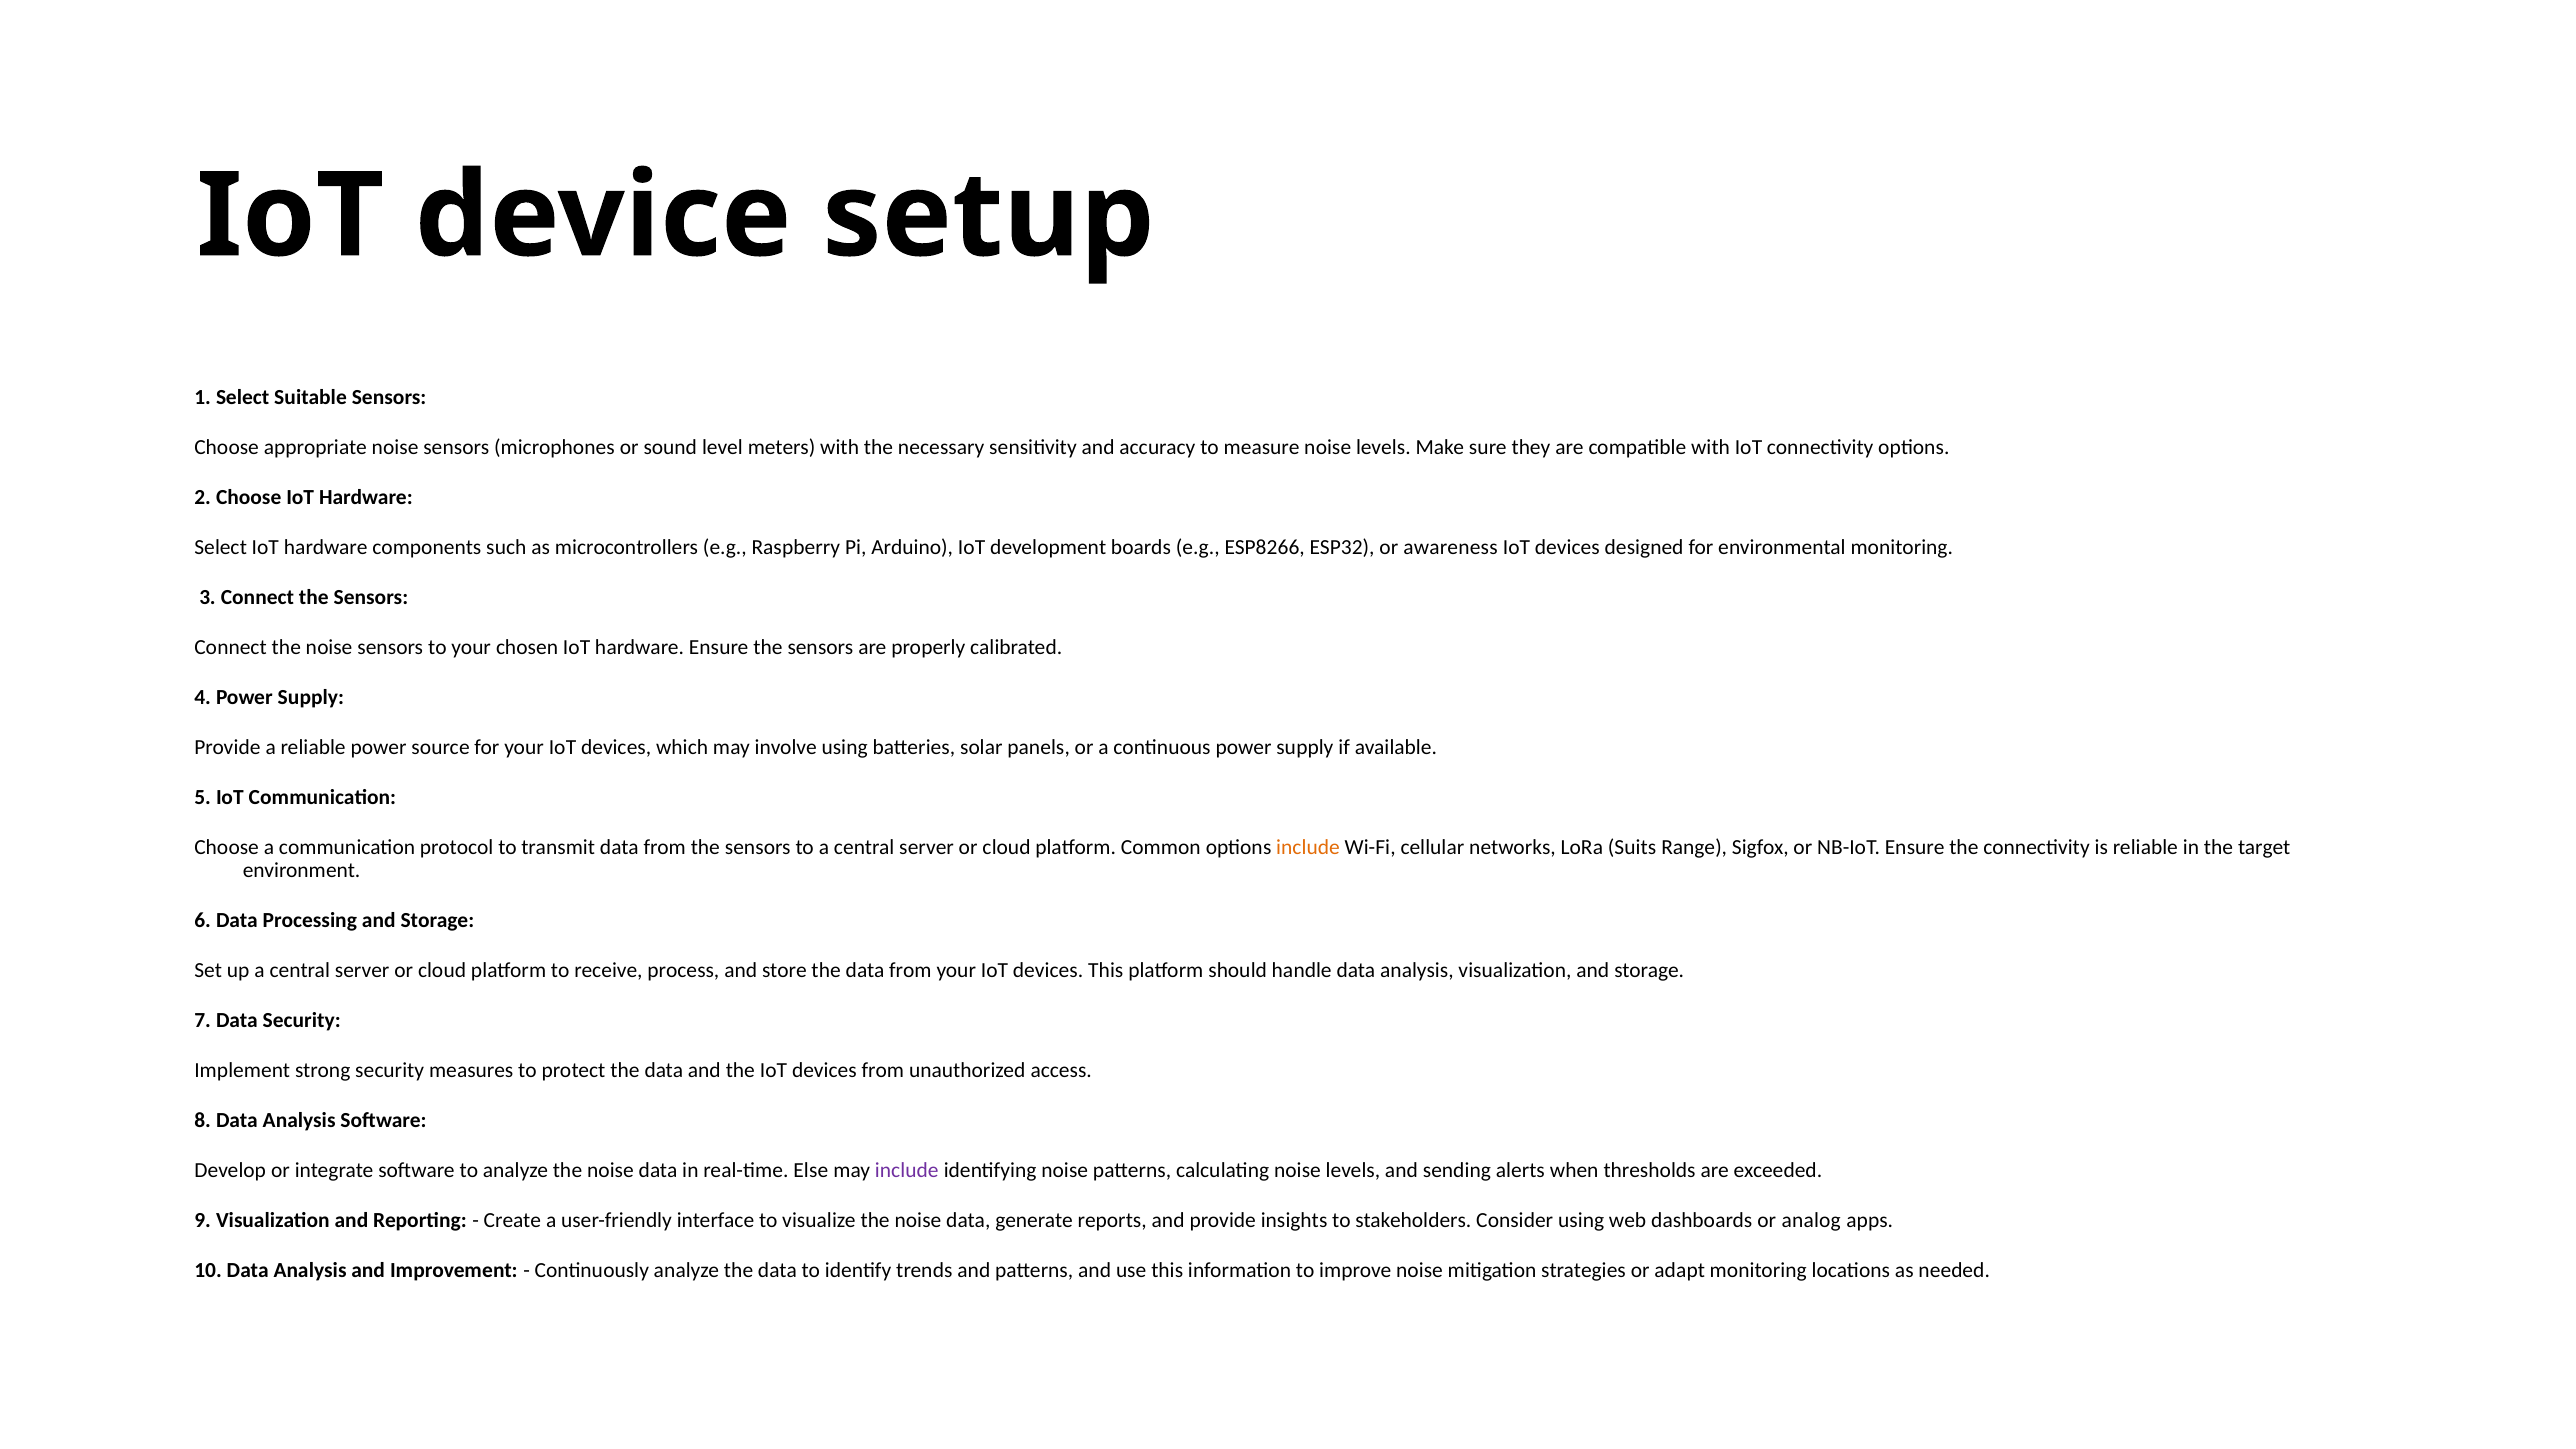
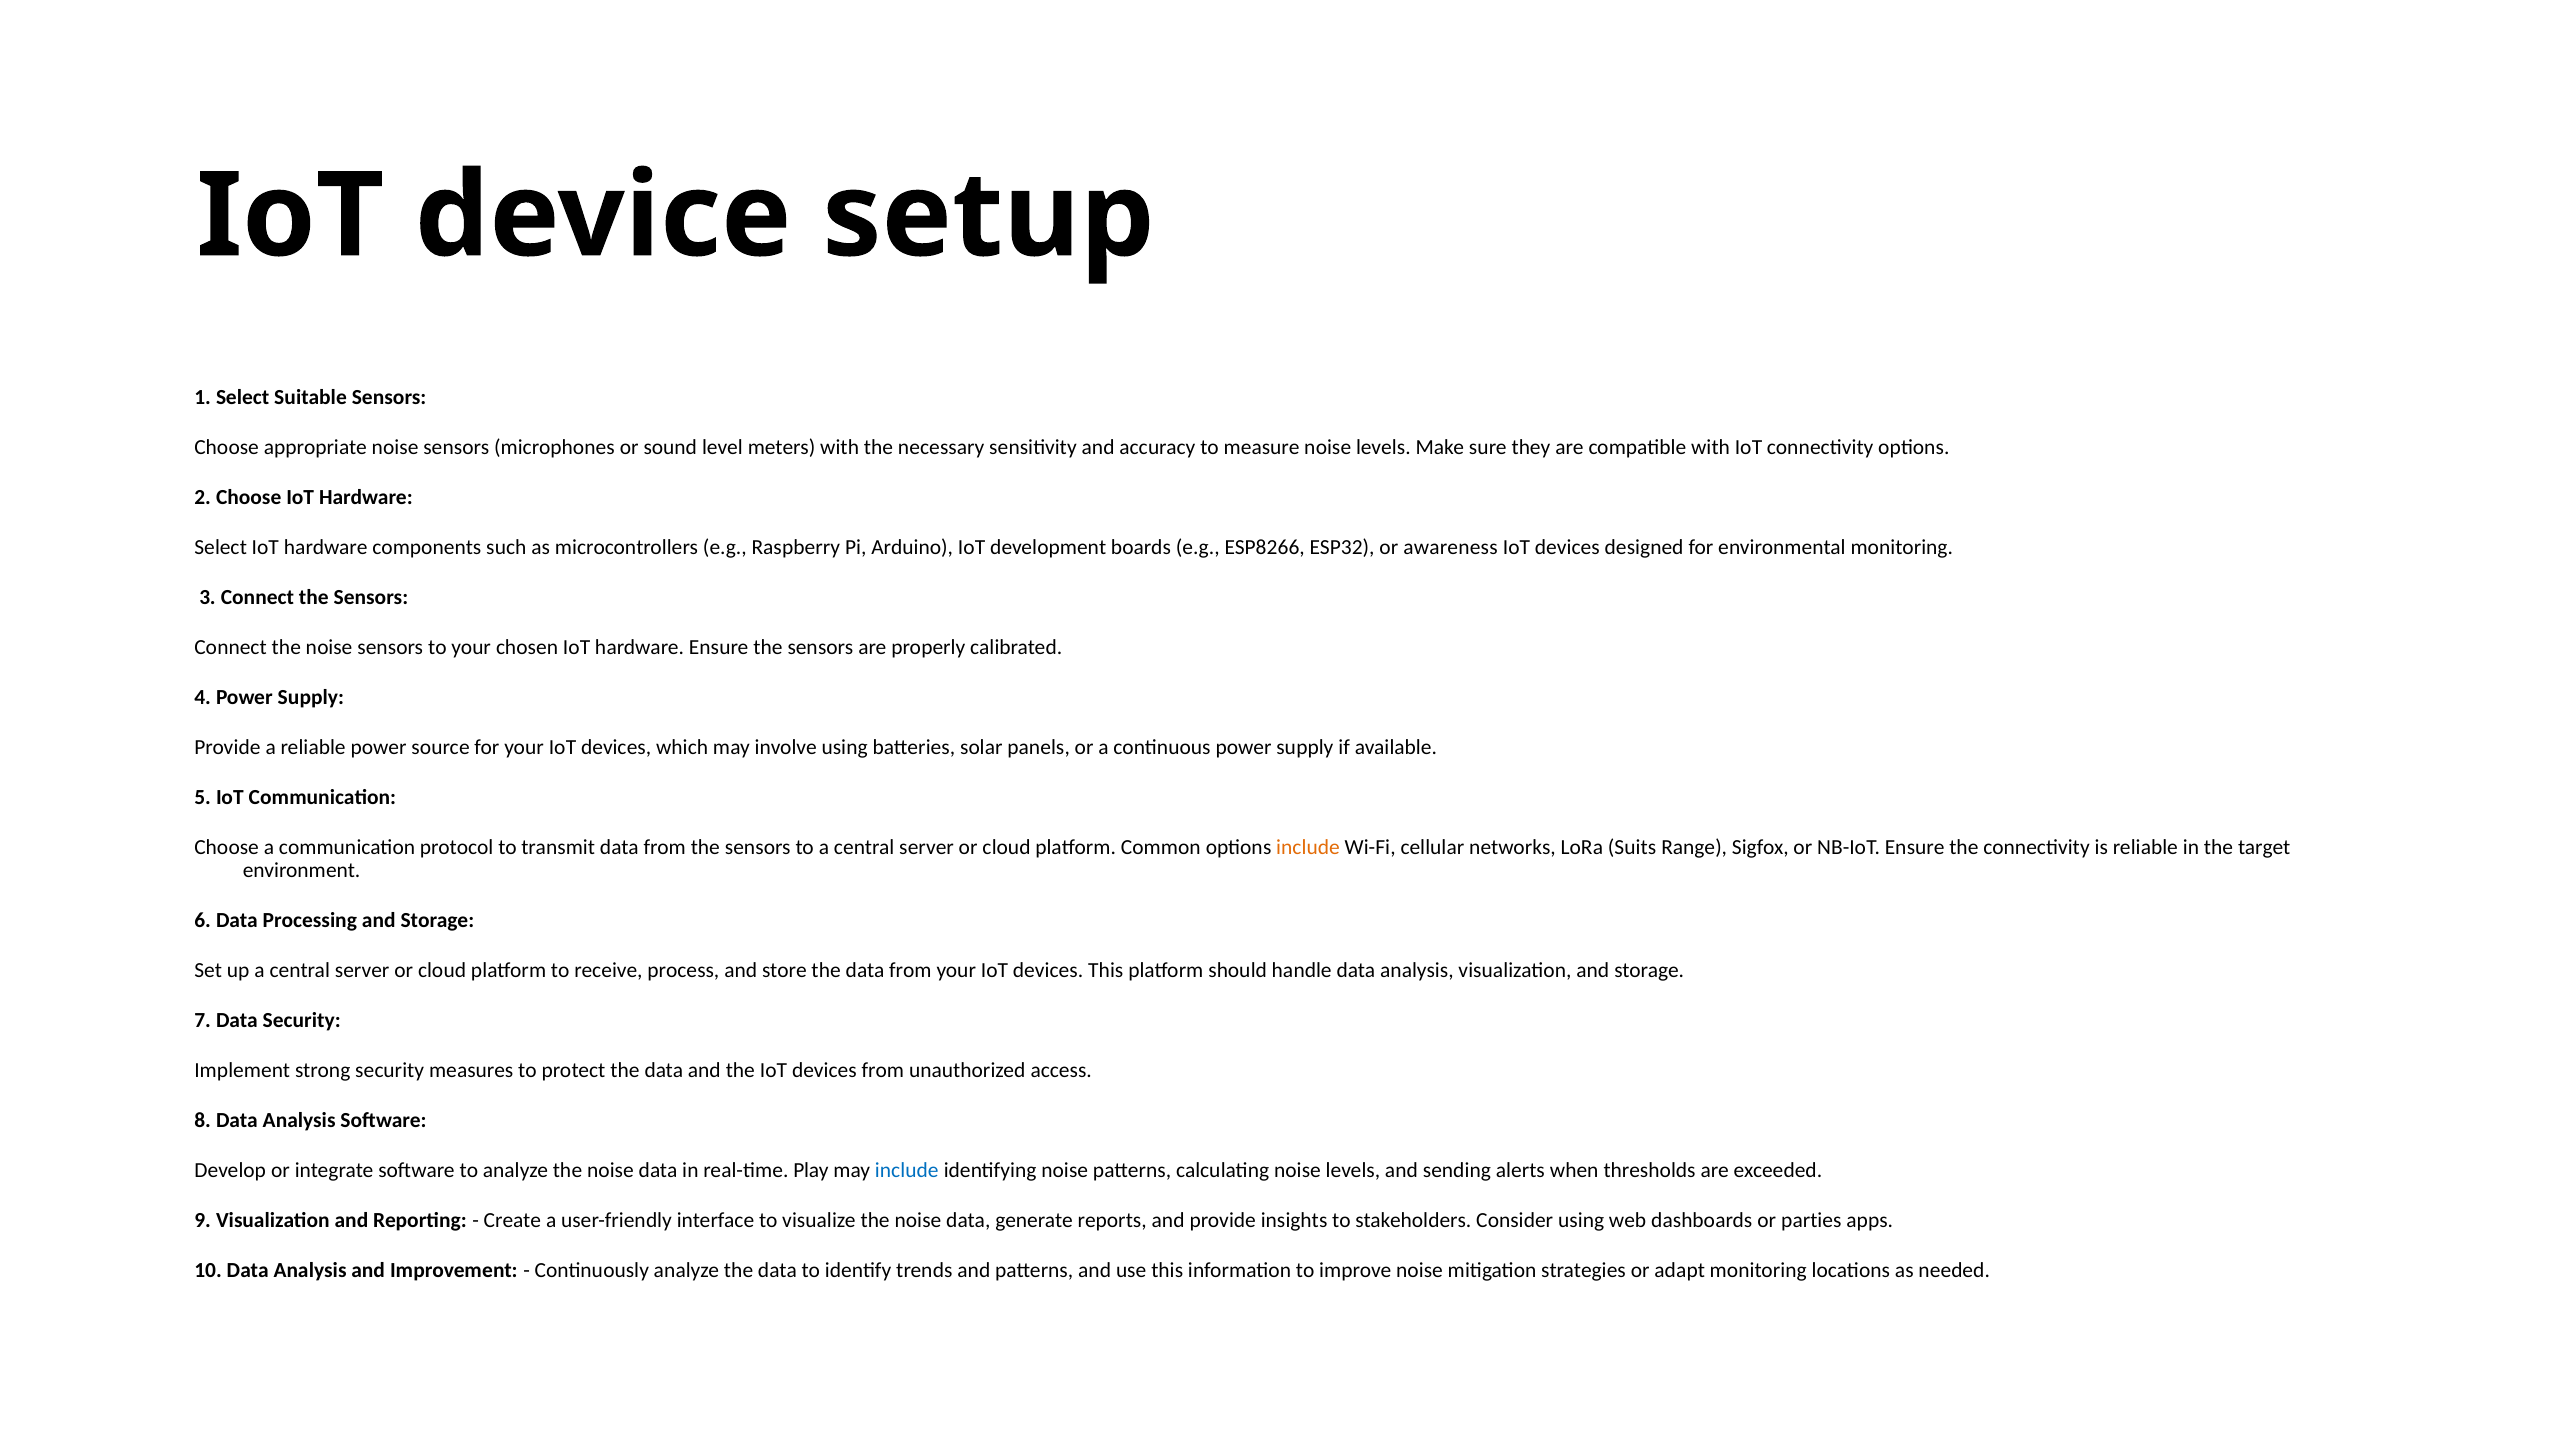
Else: Else -> Play
include at (907, 1170) colour: purple -> blue
analog: analog -> parties
